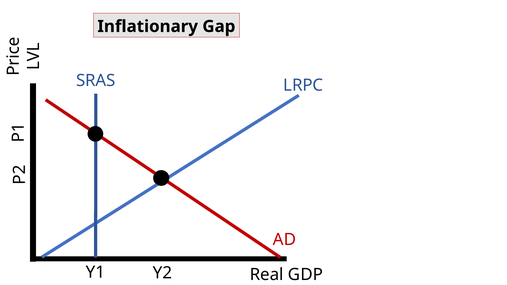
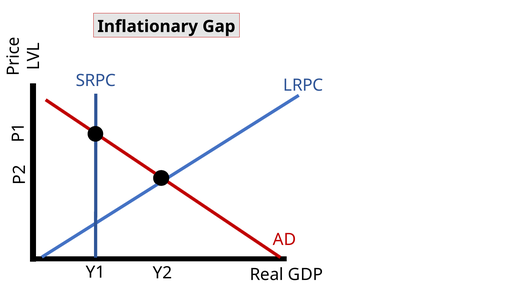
SRAS: SRAS -> SRPC
